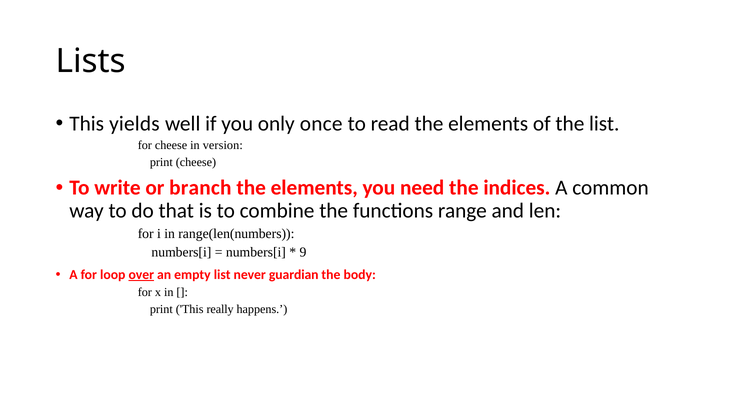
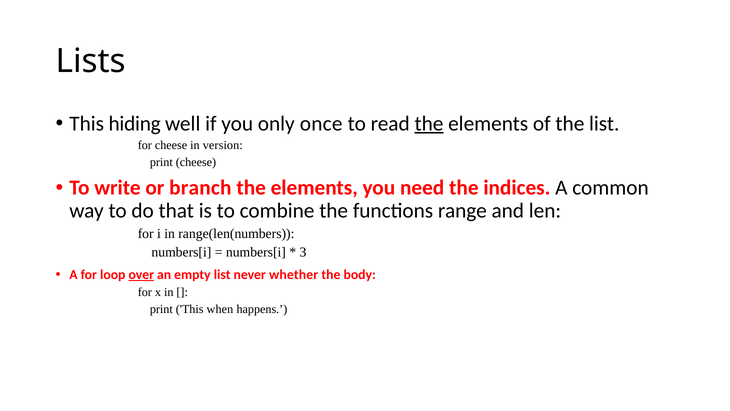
yields: yields -> hiding
the at (429, 123) underline: none -> present
9: 9 -> 3
guardian: guardian -> whether
really: really -> when
